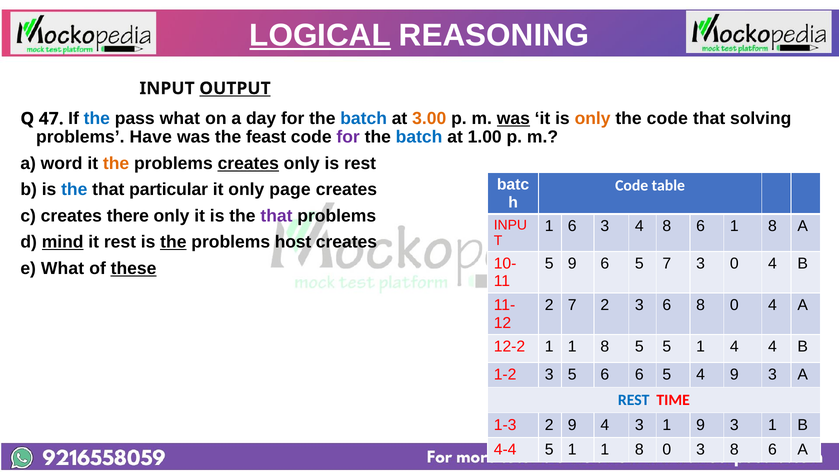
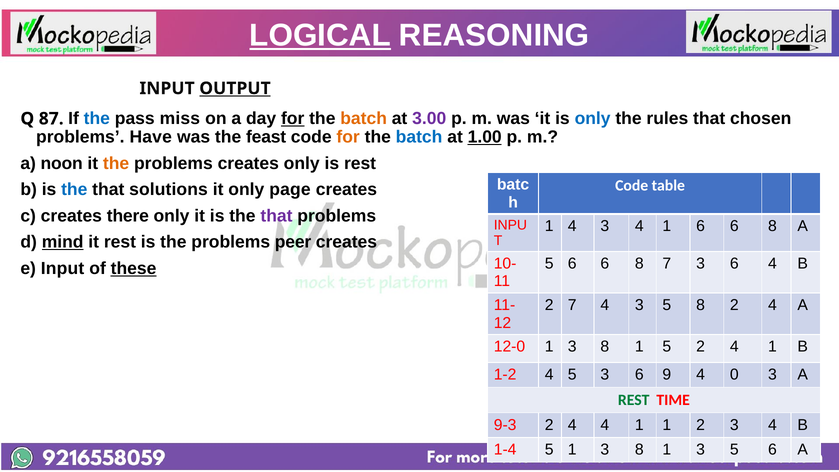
47: 47 -> 87
pass what: what -> miss
for at (293, 119) underline: none -> present
batch at (364, 119) colour: blue -> orange
3.00 colour: orange -> purple
was at (513, 119) underline: present -> none
only at (593, 119) colour: orange -> blue
the code: code -> rules
solving: solving -> chosen
for at (348, 137) colour: purple -> orange
1.00 underline: none -> present
word: word -> noon
creates at (248, 163) underline: present -> none
particular: particular -> solutions
1 6: 6 -> 4
3 4 8: 8 -> 1
1 at (734, 226): 1 -> 6
the at (173, 242) underline: present -> none
host: host -> peer
9 at (572, 264): 9 -> 6
5 at (639, 264): 5 -> 8
7 3 0: 0 -> 6
e What: What -> Input
7 2: 2 -> 4
6 at (667, 305): 6 -> 5
0 at (734, 305): 0 -> 2
12-2: 12-2 -> 12-0
1 at (572, 347): 1 -> 3
5 at (639, 347): 5 -> 1
1 at (701, 347): 1 -> 2
4 at (772, 347): 4 -> 1
1-2 3: 3 -> 4
5 6: 6 -> 3
5 at (667, 375): 5 -> 9
4 9: 9 -> 0
REST at (634, 400) colour: blue -> green
1-3: 1-3 -> 9-3
9 at (572, 425): 9 -> 4
3 at (639, 425): 3 -> 1
1 9: 9 -> 2
1 at (772, 425): 1 -> 4
4-4: 4-4 -> 1-4
5 1 1: 1 -> 3
0 at (667, 450): 0 -> 1
8 at (734, 450): 8 -> 5
